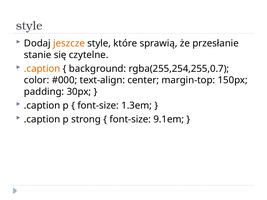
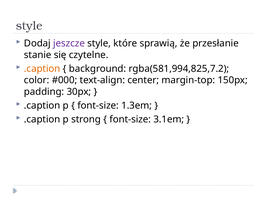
jeszcze colour: orange -> purple
rgba(255,254,255,0.7: rgba(255,254,255,0.7 -> rgba(581,994,825,7.2
9.1em: 9.1em -> 3.1em
